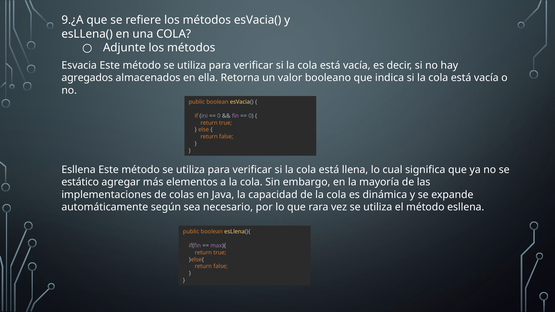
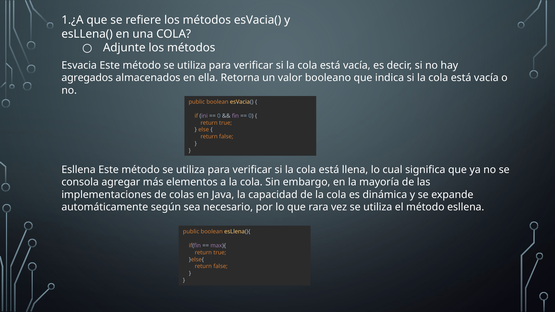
9.¿A: 9.¿A -> 1.¿A
estático: estático -> consola
